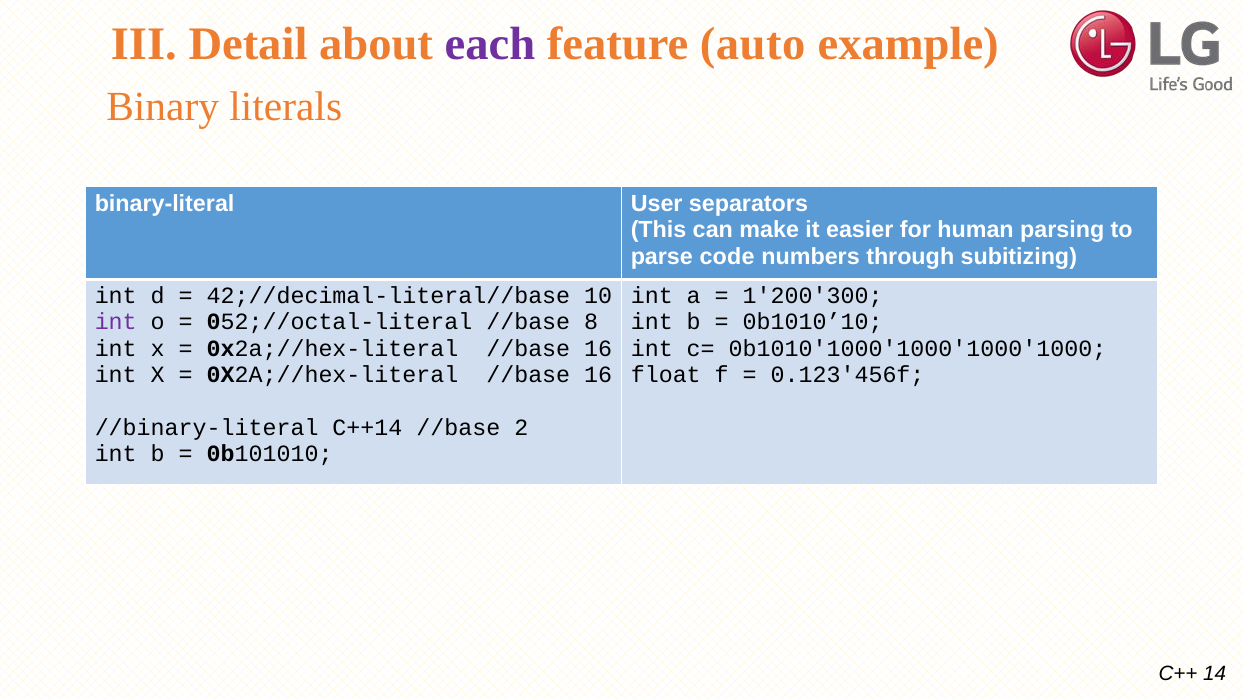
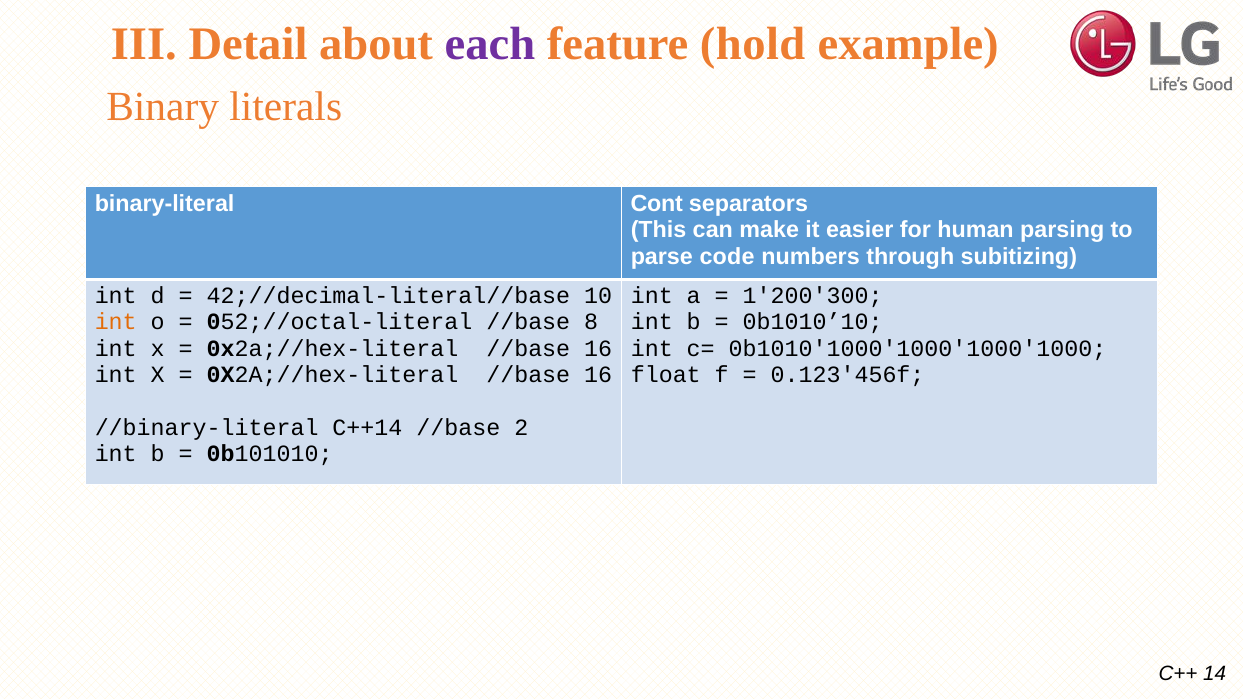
auto: auto -> hold
User: User -> Cont
int at (116, 322) colour: purple -> orange
